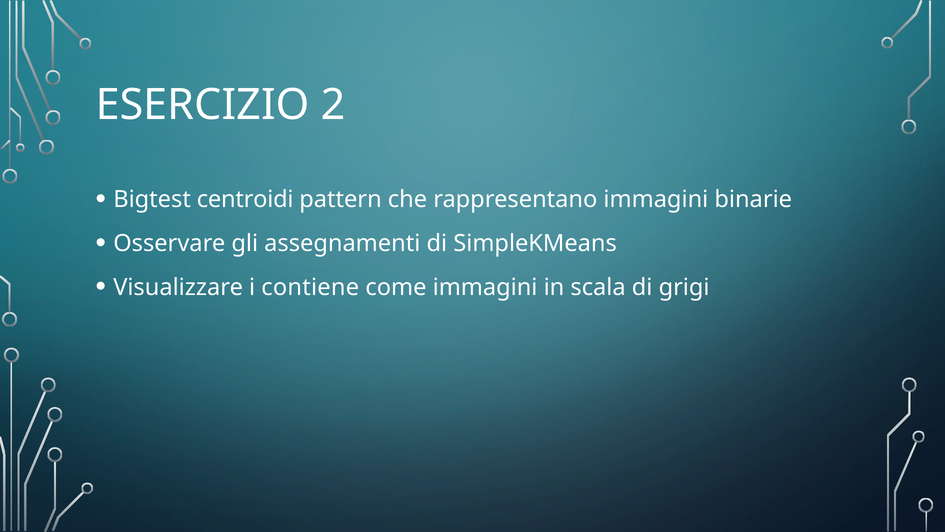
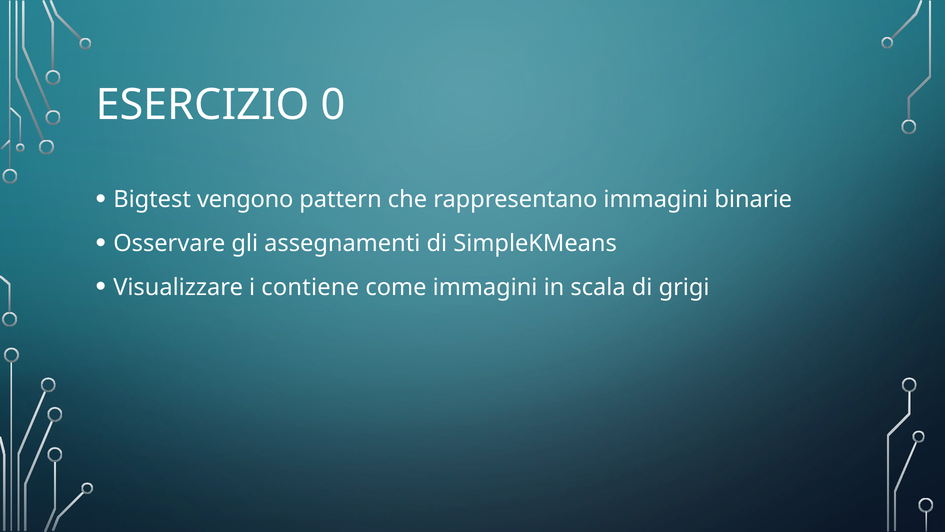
2: 2 -> 0
centroidi: centroidi -> vengono
